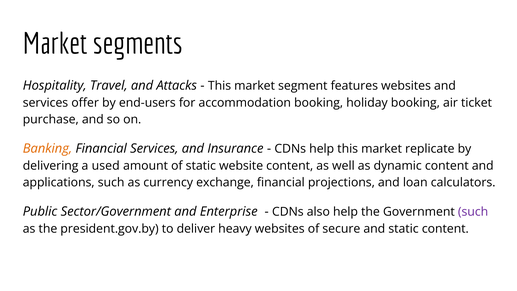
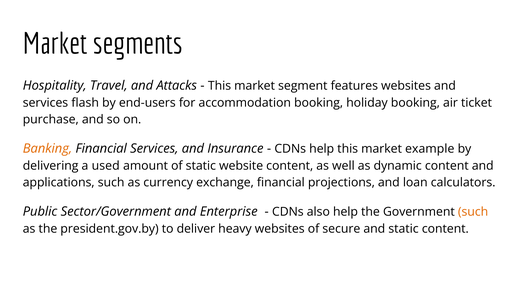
offer: offer -> flash
replicate: replicate -> example
such at (473, 212) colour: purple -> orange
